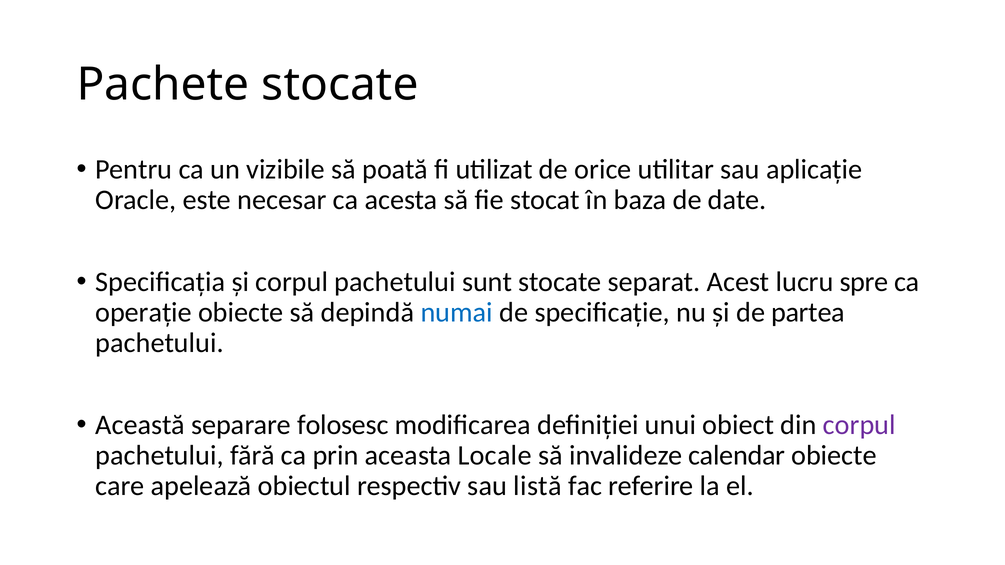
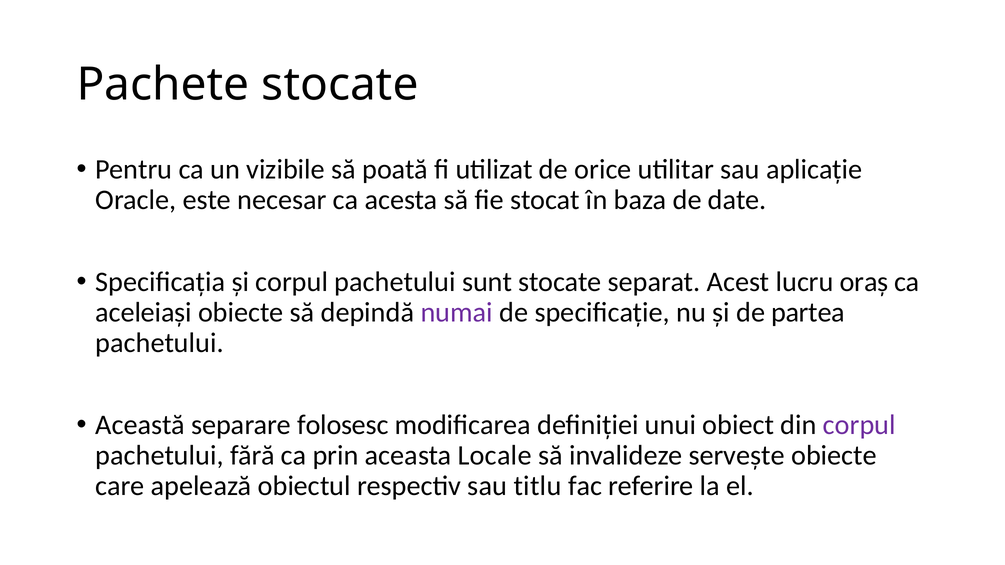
spre: spre -> oraş
operaţie: operaţie -> aceleiaşi
numai colour: blue -> purple
calendar: calendar -> serveşte
listă: listă -> titlu
